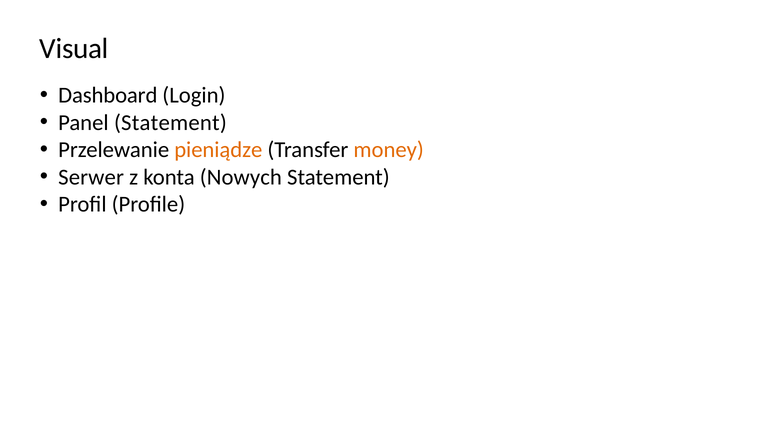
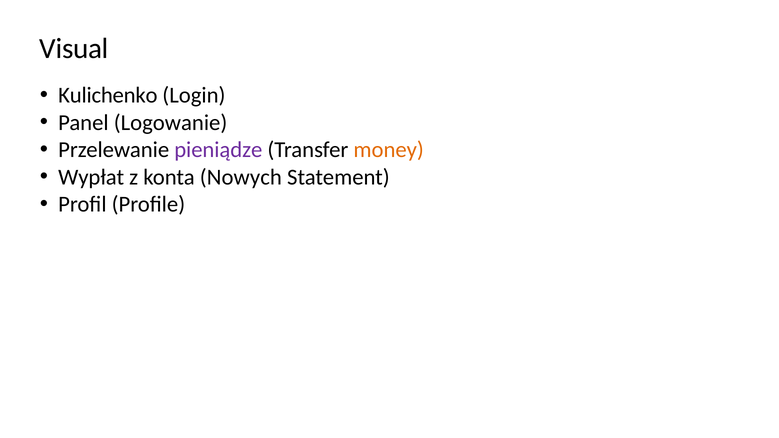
Dashboard: Dashboard -> Kulichenko
Panel Statement: Statement -> Logowanie
pieniądze colour: orange -> purple
Serwer: Serwer -> Wypłat
